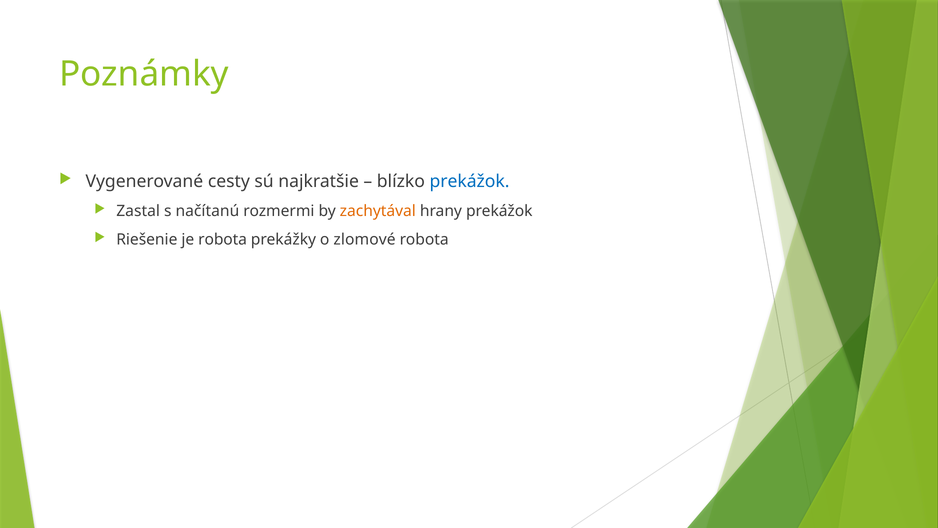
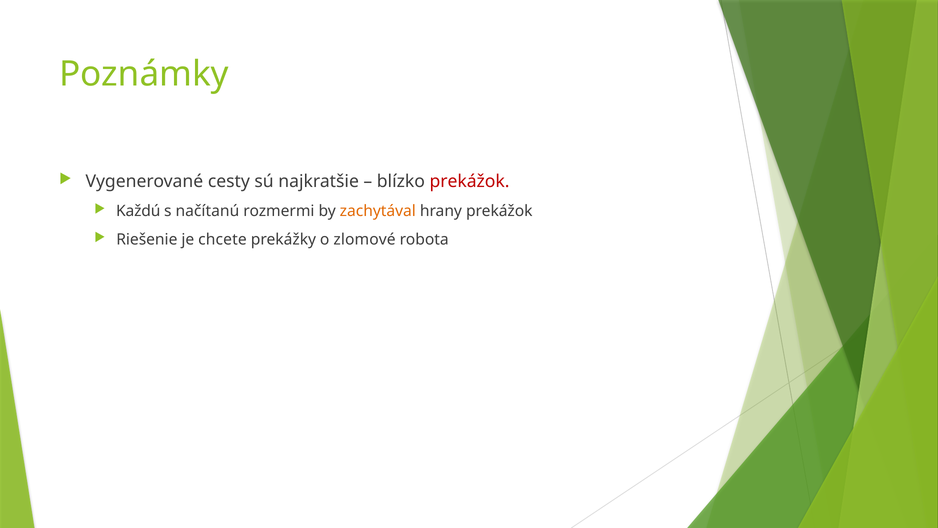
prekážok at (470, 182) colour: blue -> red
Zastal: Zastal -> Každú
je robota: robota -> chcete
